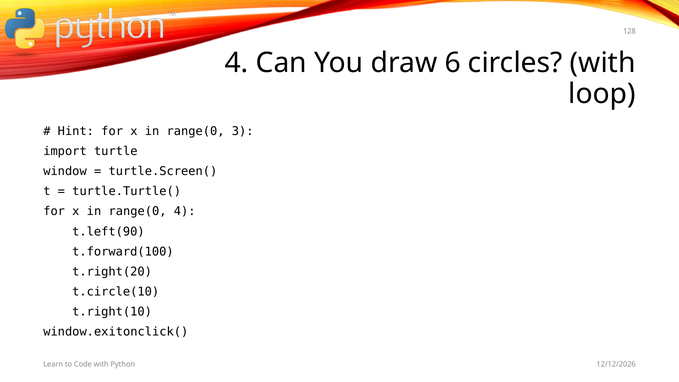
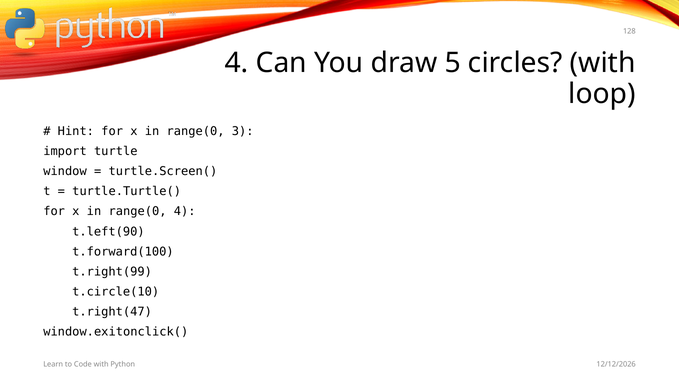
6: 6 -> 5
t.right(20: t.right(20 -> t.right(99
t.right(10: t.right(10 -> t.right(47
